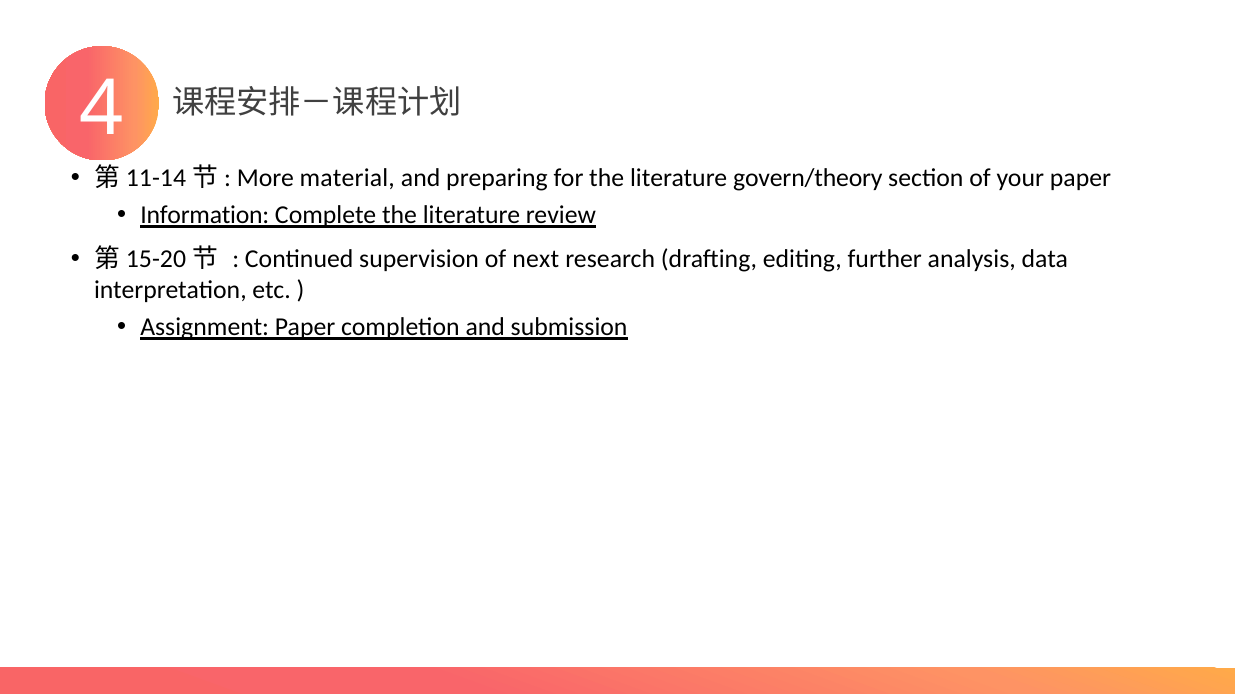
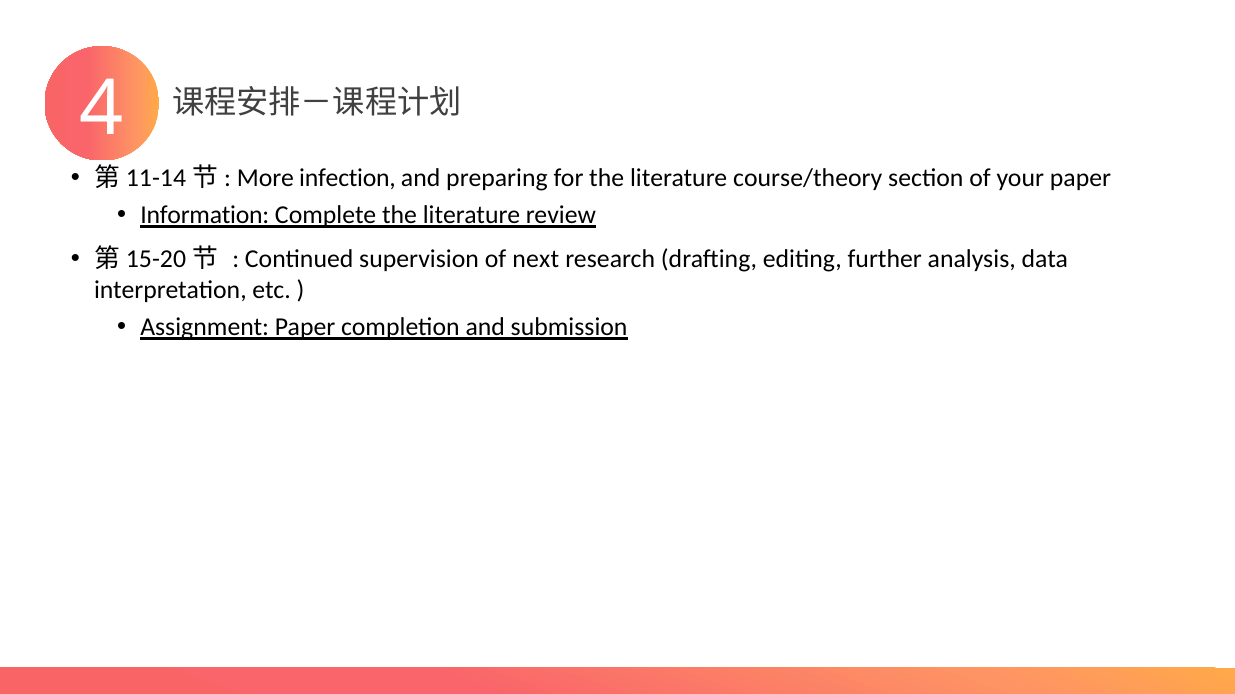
material: material -> infection
govern/theory: govern/theory -> course/theory
